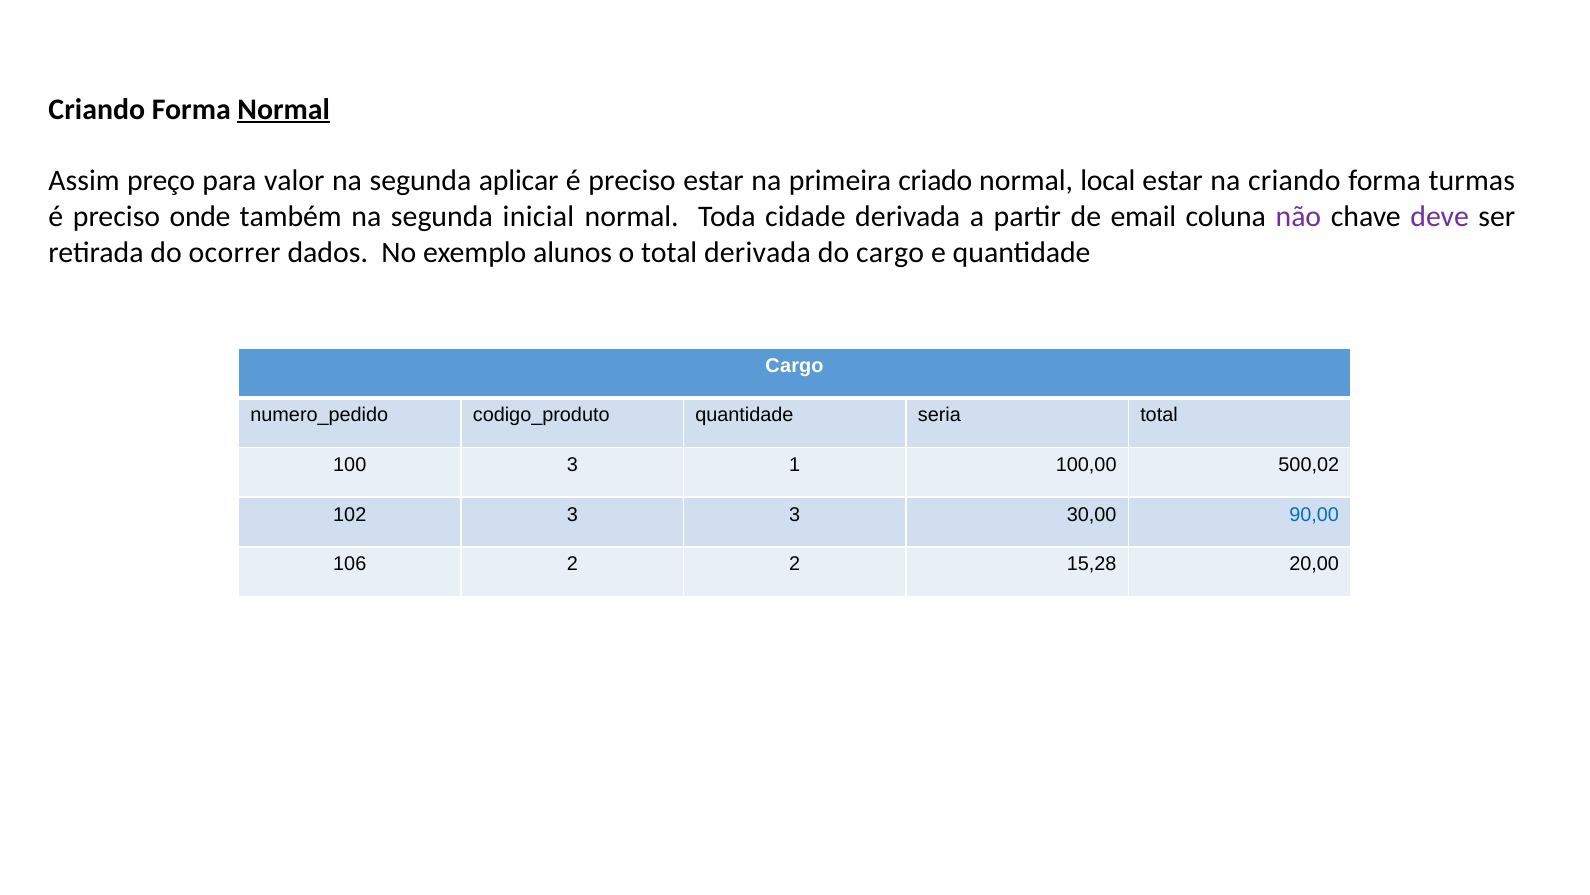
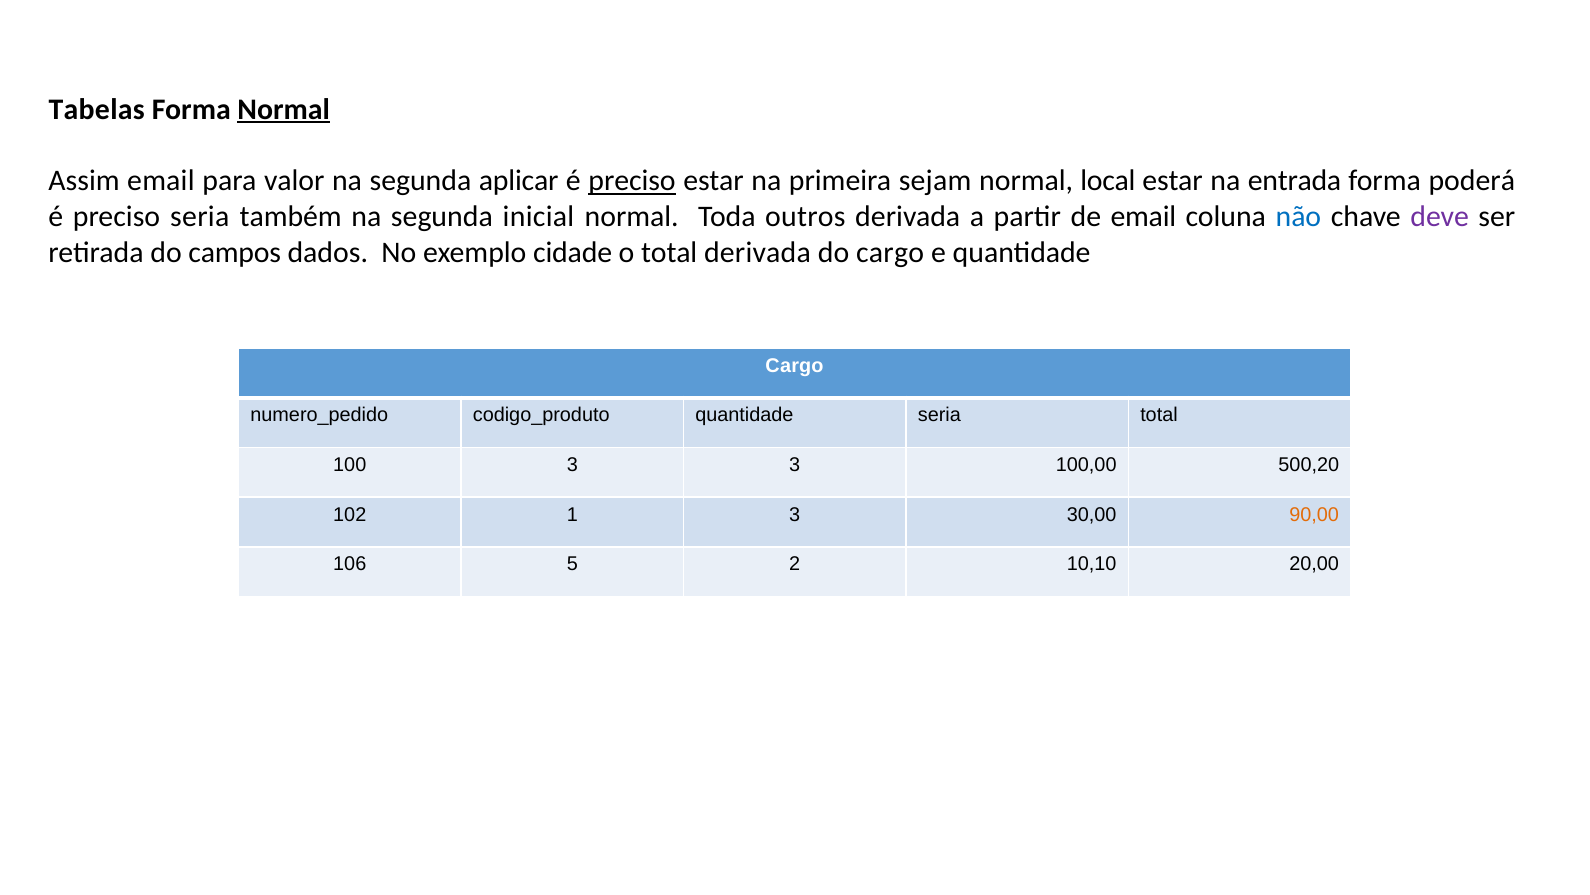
Criando at (97, 109): Criando -> Tabelas
Assim preço: preço -> email
preciso at (632, 181) underline: none -> present
criado: criado -> sejam
na criando: criando -> entrada
turmas: turmas -> poderá
preciso onde: onde -> seria
cidade: cidade -> outros
não colour: purple -> blue
ocorrer: ocorrer -> campos
alunos: alunos -> cidade
3 1: 1 -> 3
500,02: 500,02 -> 500,20
102 3: 3 -> 1
90,00 colour: blue -> orange
106 2: 2 -> 5
15,28: 15,28 -> 10,10
